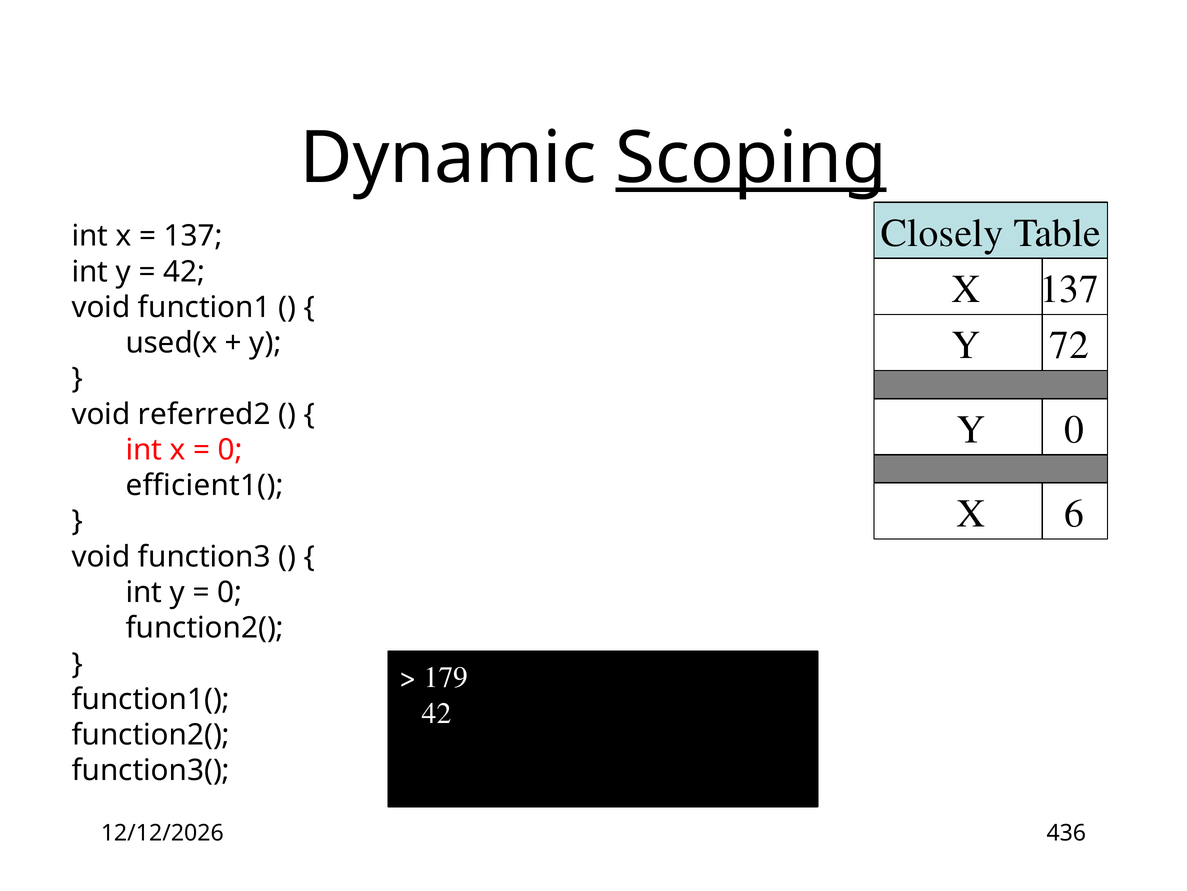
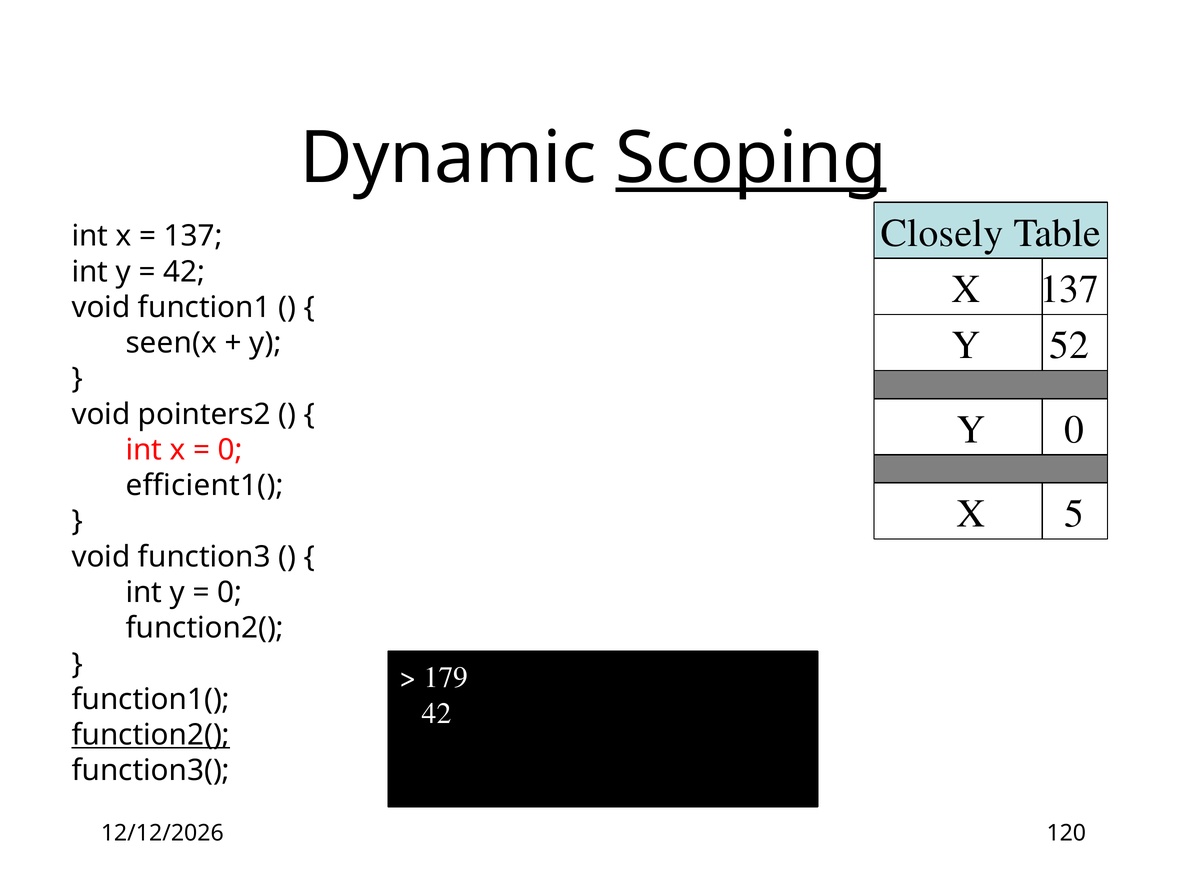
72: 72 -> 52
used(x: used(x -> seen(x
referred2: referred2 -> pointers2
6: 6 -> 5
function2( at (151, 734) underline: none -> present
436: 436 -> 120
